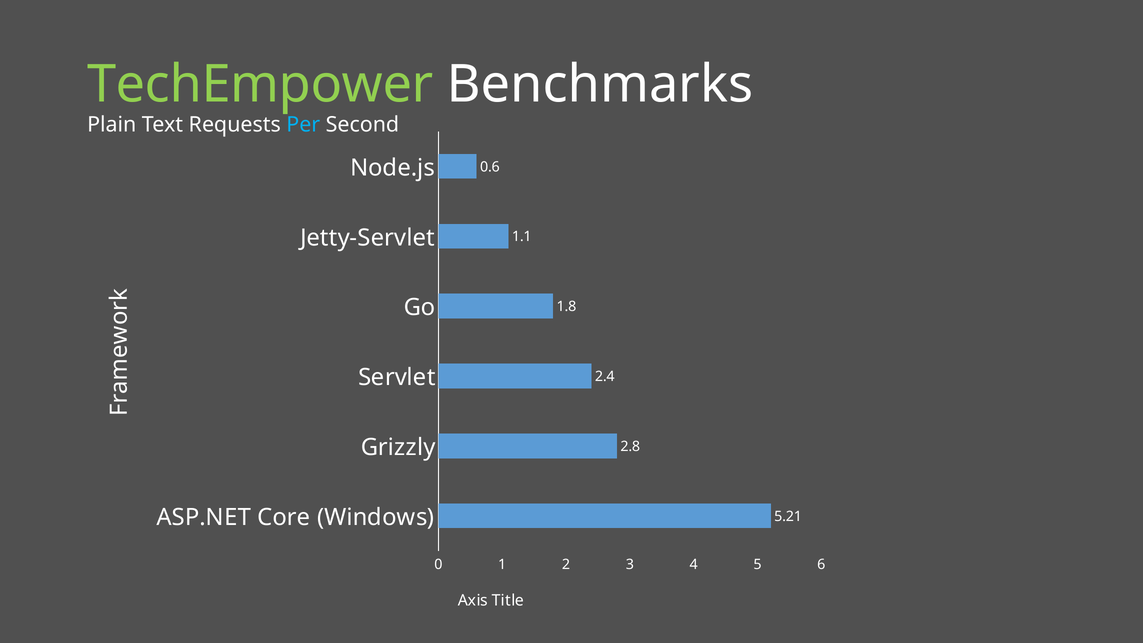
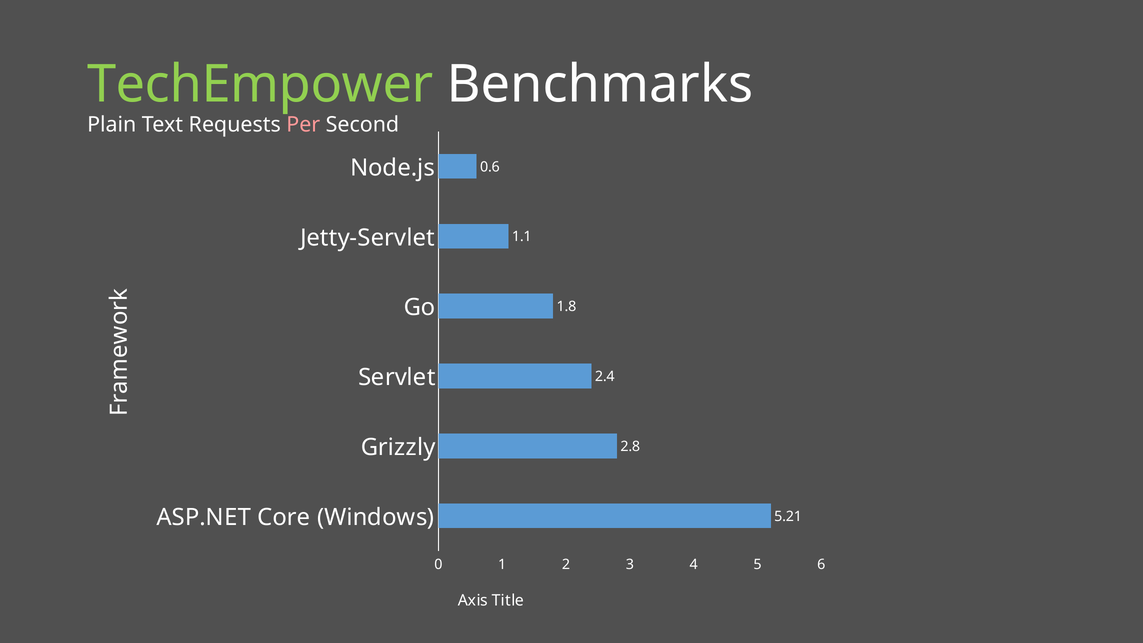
Per colour: light blue -> pink
